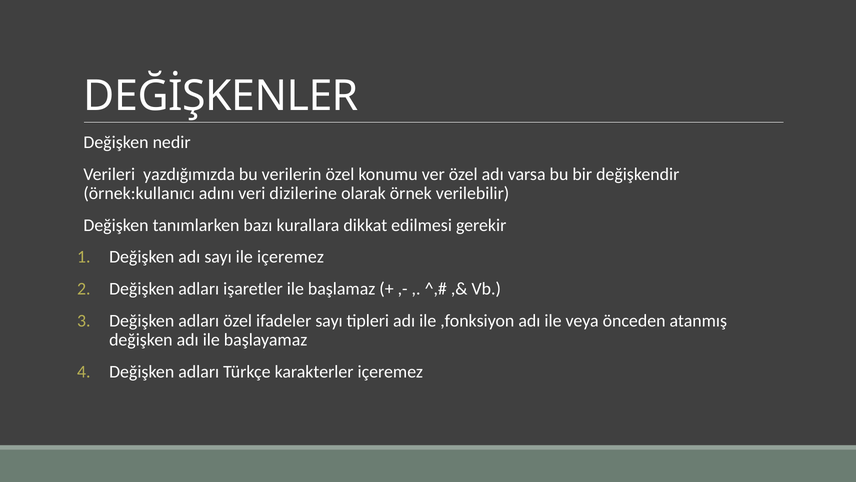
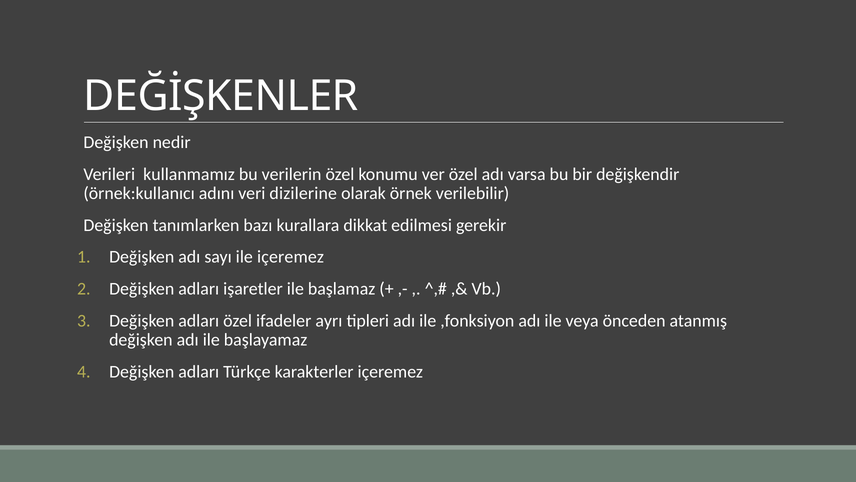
yazdığımızda: yazdığımızda -> kullanmamız
ifadeler sayı: sayı -> ayrı
